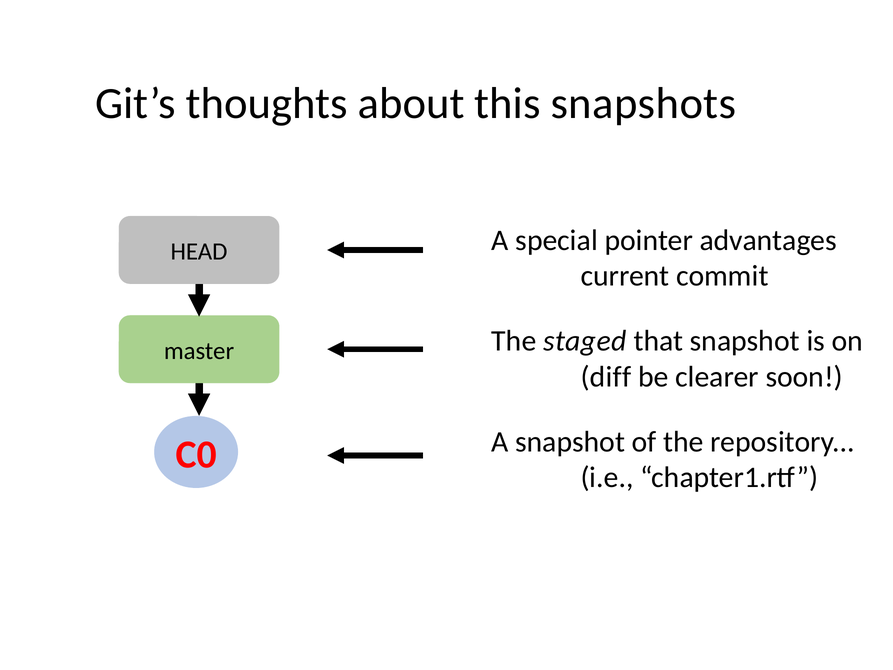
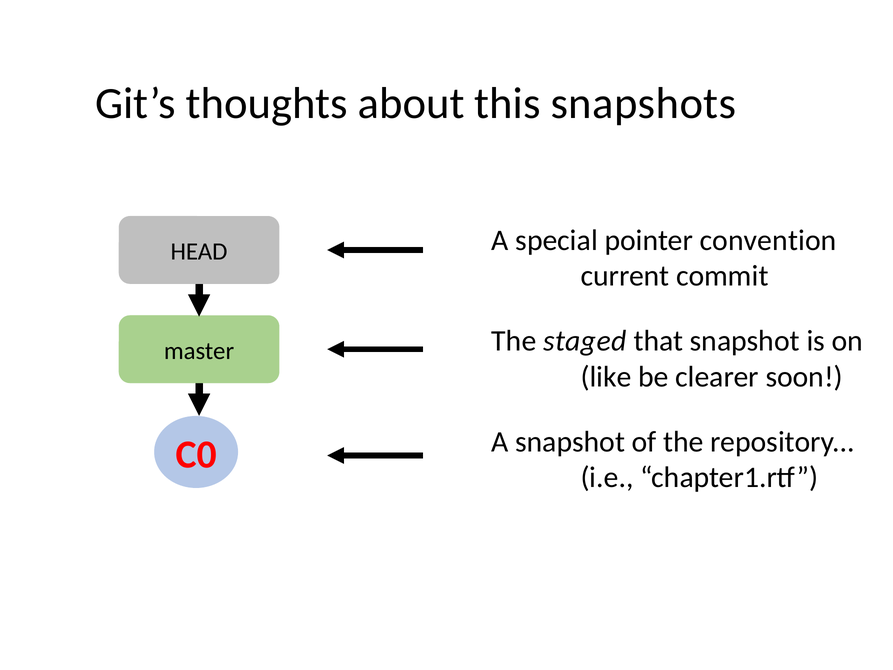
advantages: advantages -> convention
diff: diff -> like
